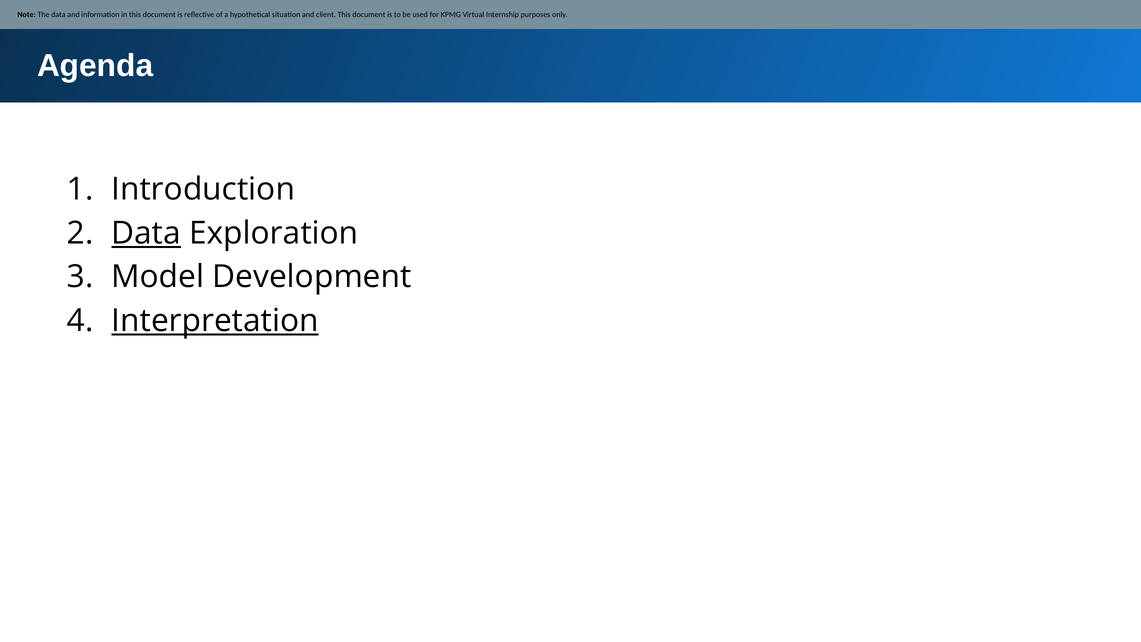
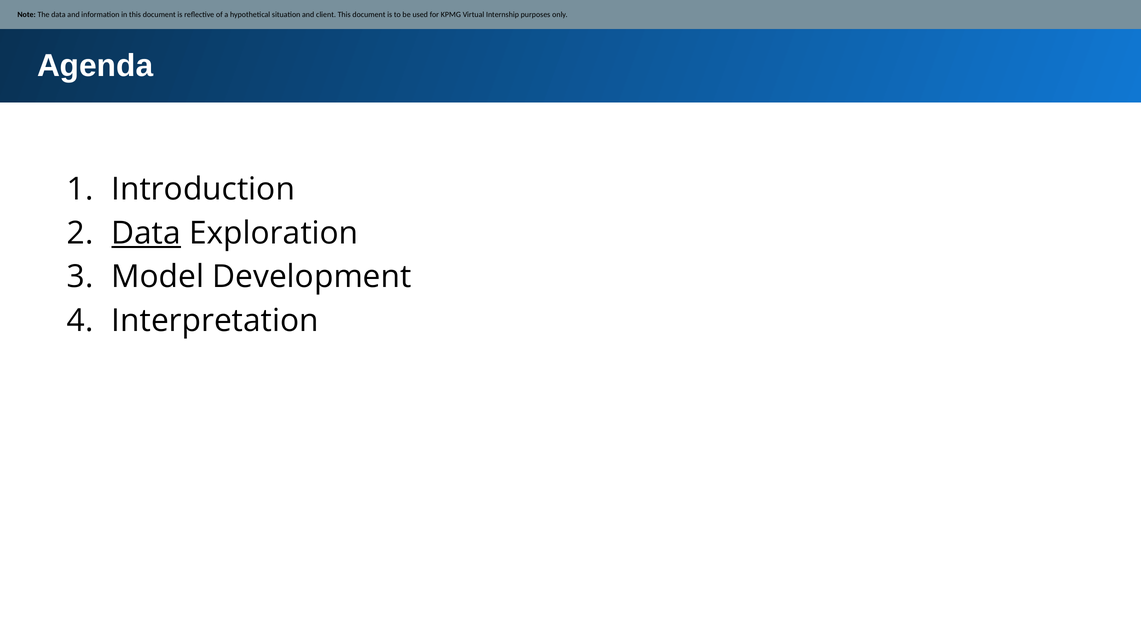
Interpretation underline: present -> none
